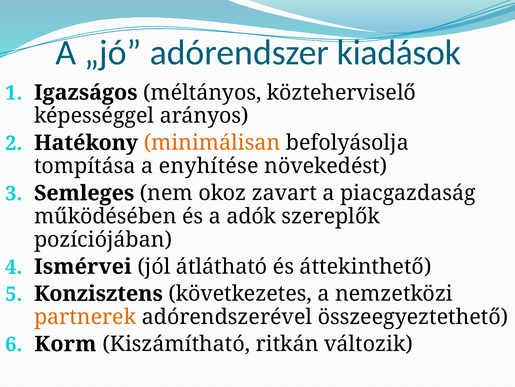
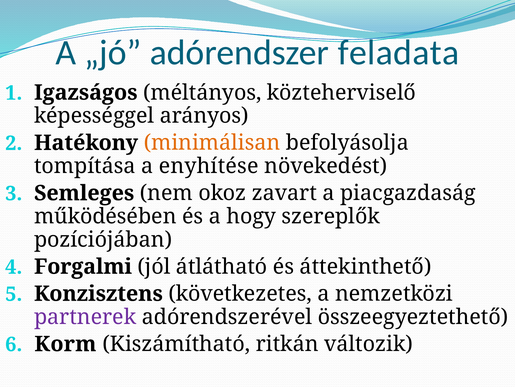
kiadások: kiadások -> feladata
adók: adók -> hogy
Ismérvei: Ismérvei -> Forgalmi
partnerek colour: orange -> purple
